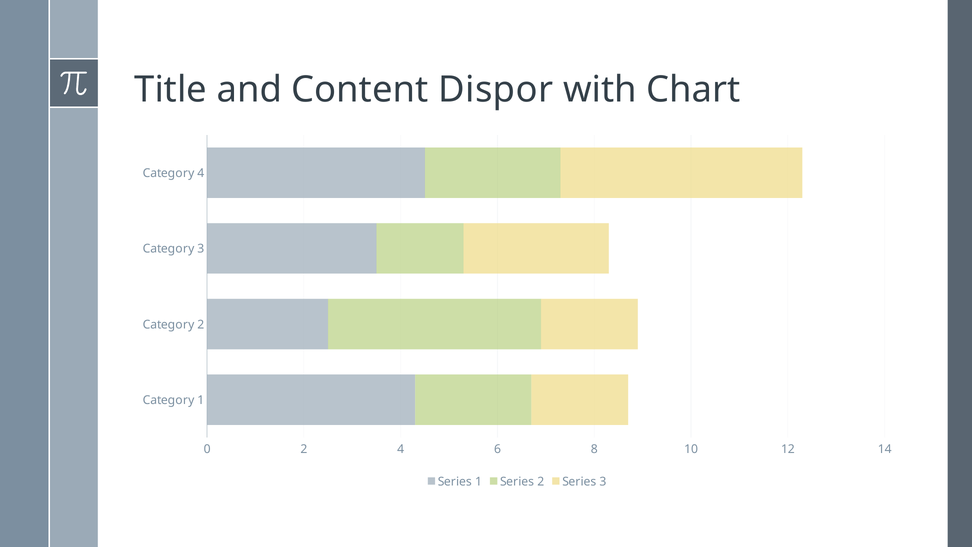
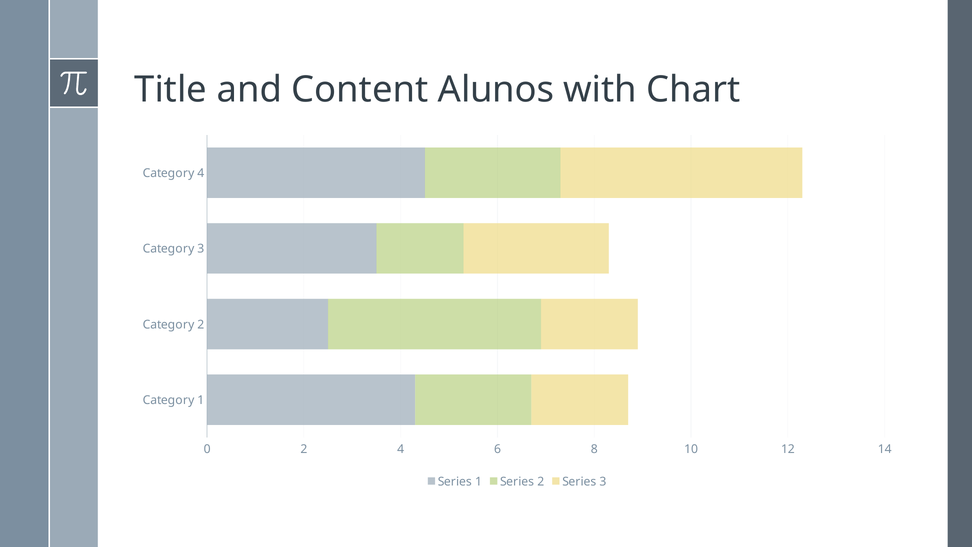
Dispor: Dispor -> Alunos
